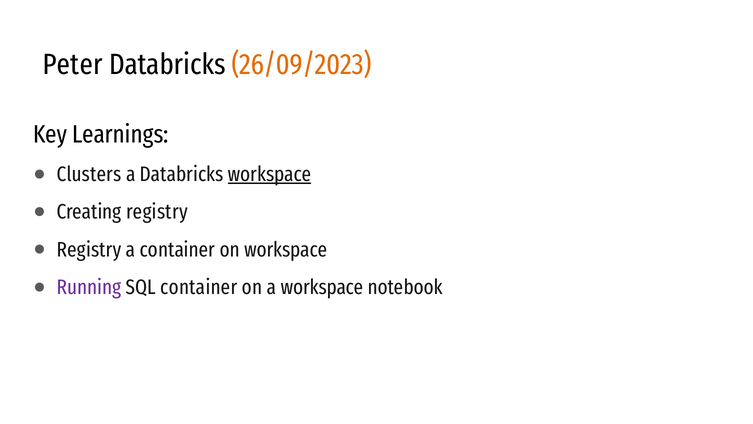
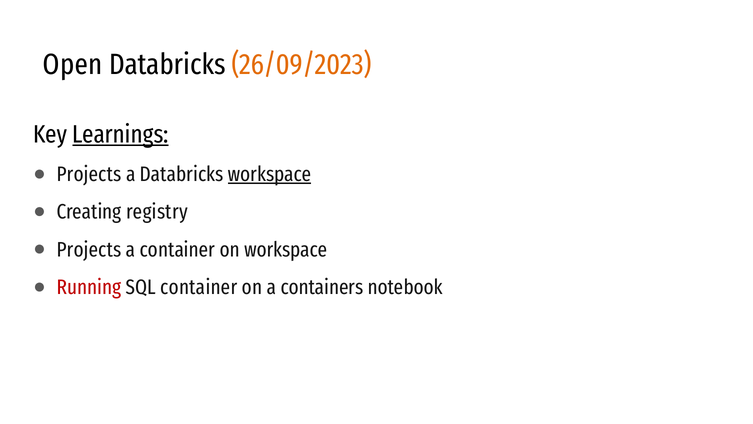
Peter: Peter -> Open
Learnings underline: none -> present
Clusters at (89, 174): Clusters -> Projects
Registry at (89, 249): Registry -> Projects
Running colour: purple -> red
a workspace: workspace -> containers
